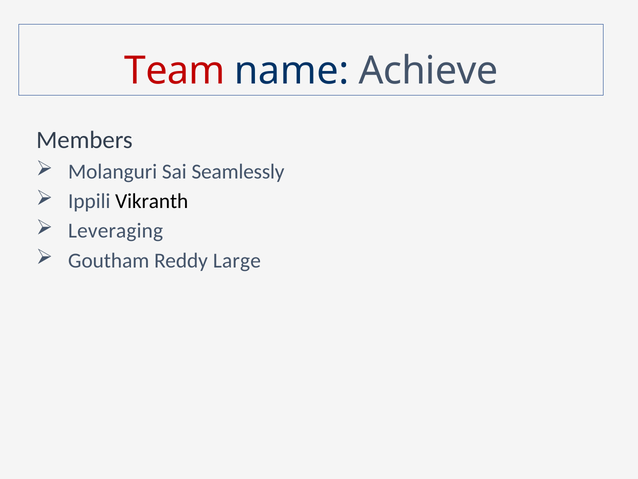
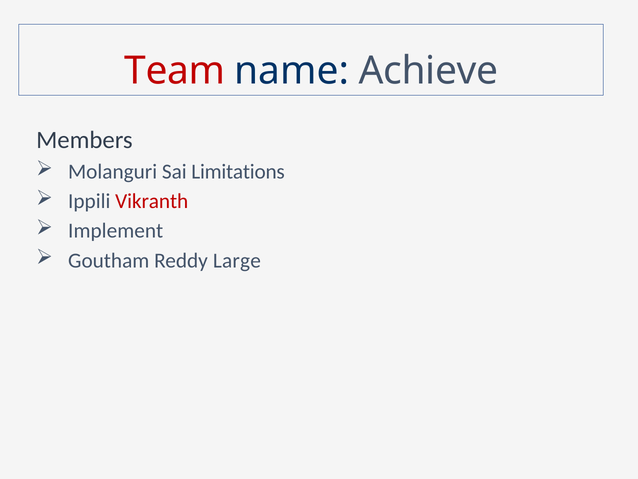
Seamlessly: Seamlessly -> Limitations
Vikranth colour: black -> red
Leveraging: Leveraging -> Implement
